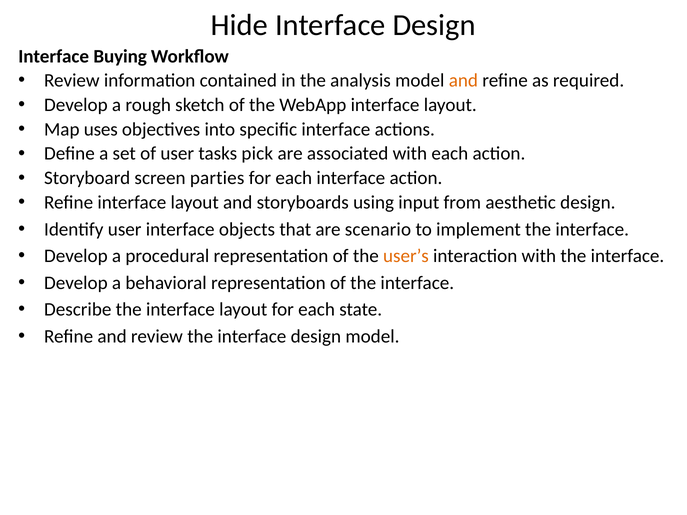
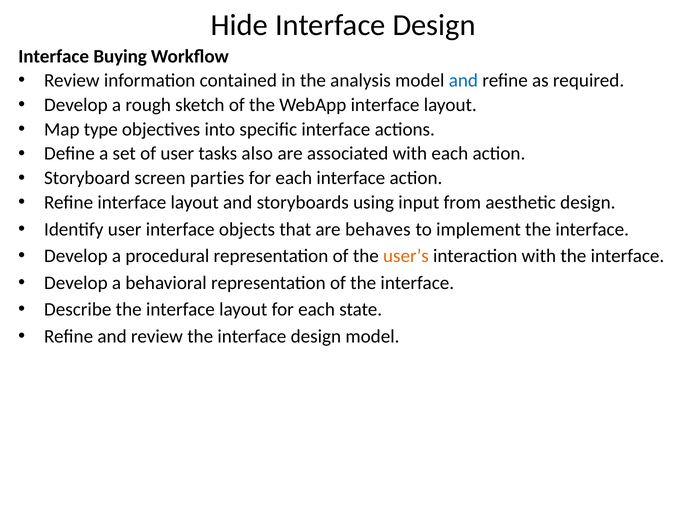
and at (463, 80) colour: orange -> blue
uses: uses -> type
pick: pick -> also
scenario: scenario -> behaves
